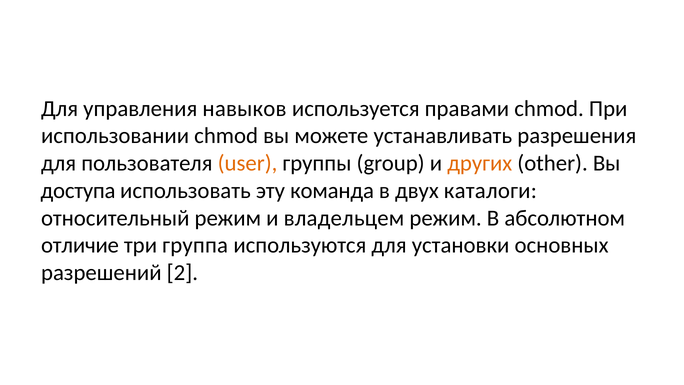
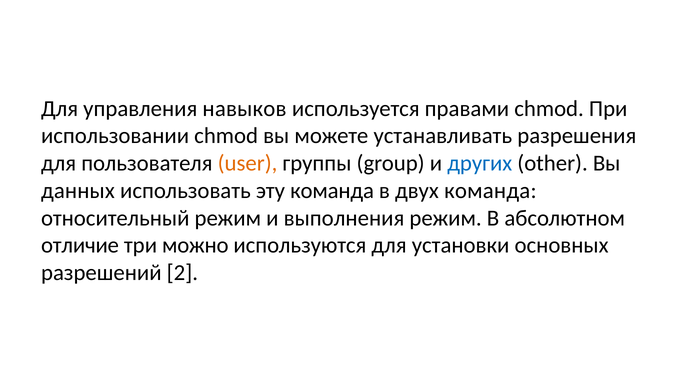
других colour: orange -> blue
доступа: доступа -> данных
двух каталоги: каталоги -> команда
владельцем: владельцем -> выполнения
группа: группа -> можно
